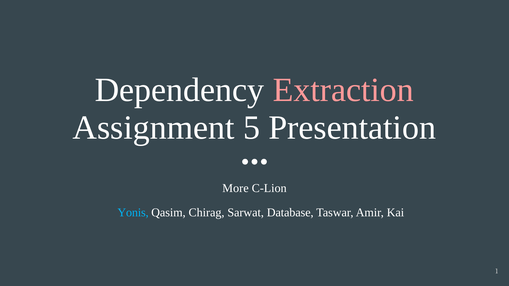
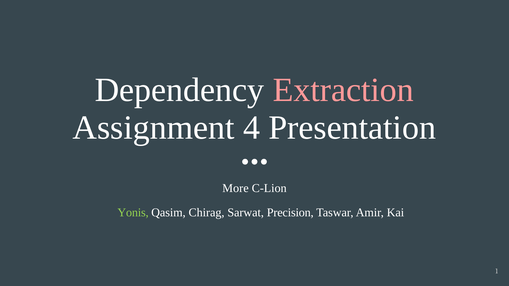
5: 5 -> 4
Yonis colour: light blue -> light green
Database: Database -> Precision
